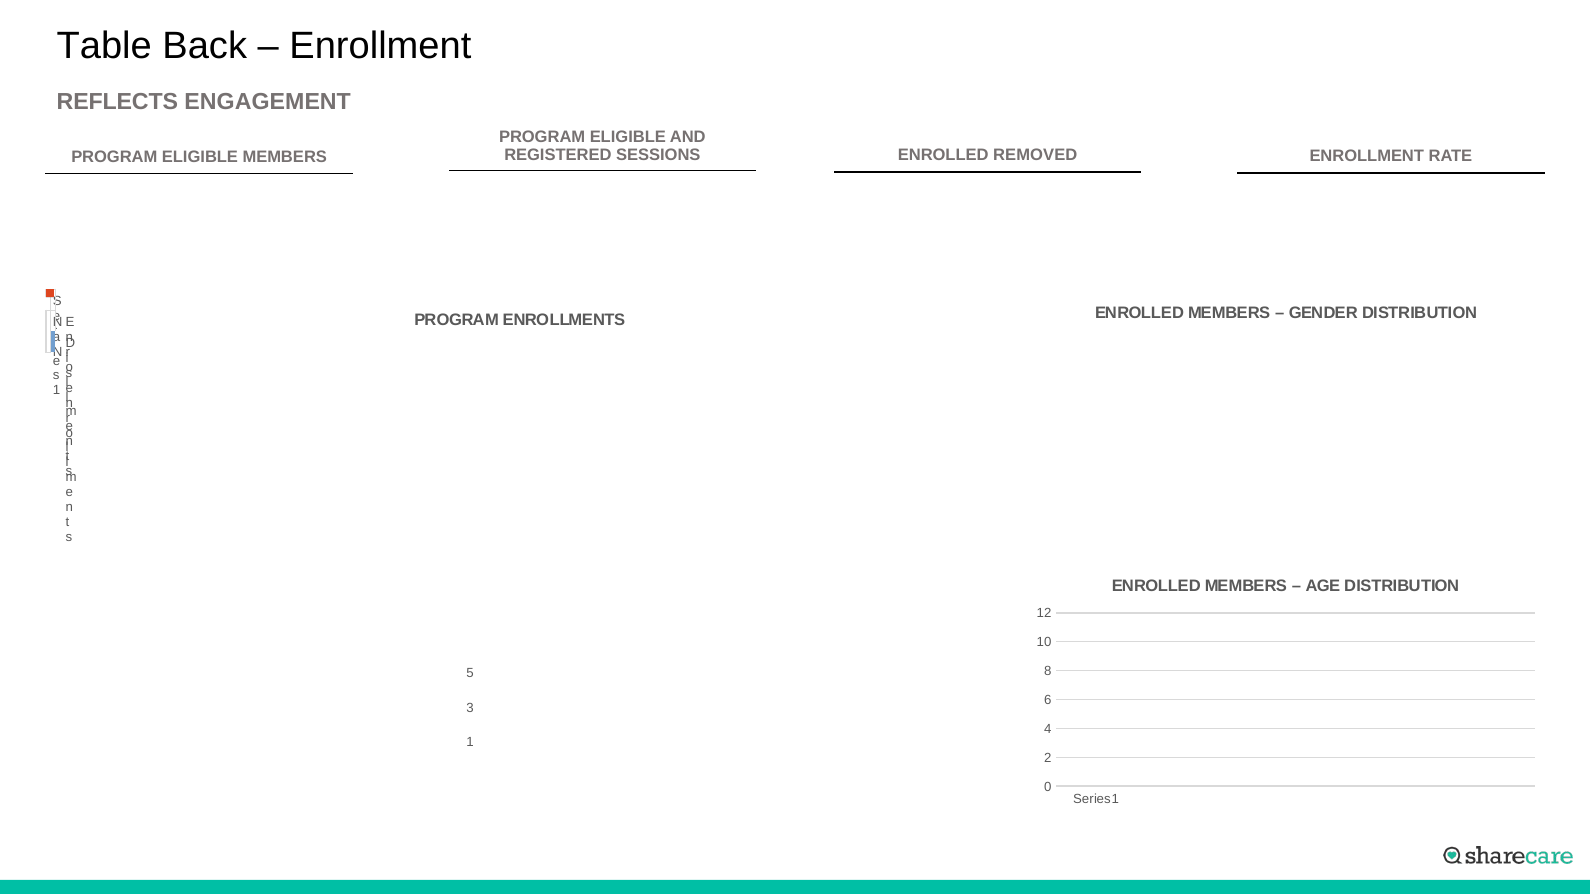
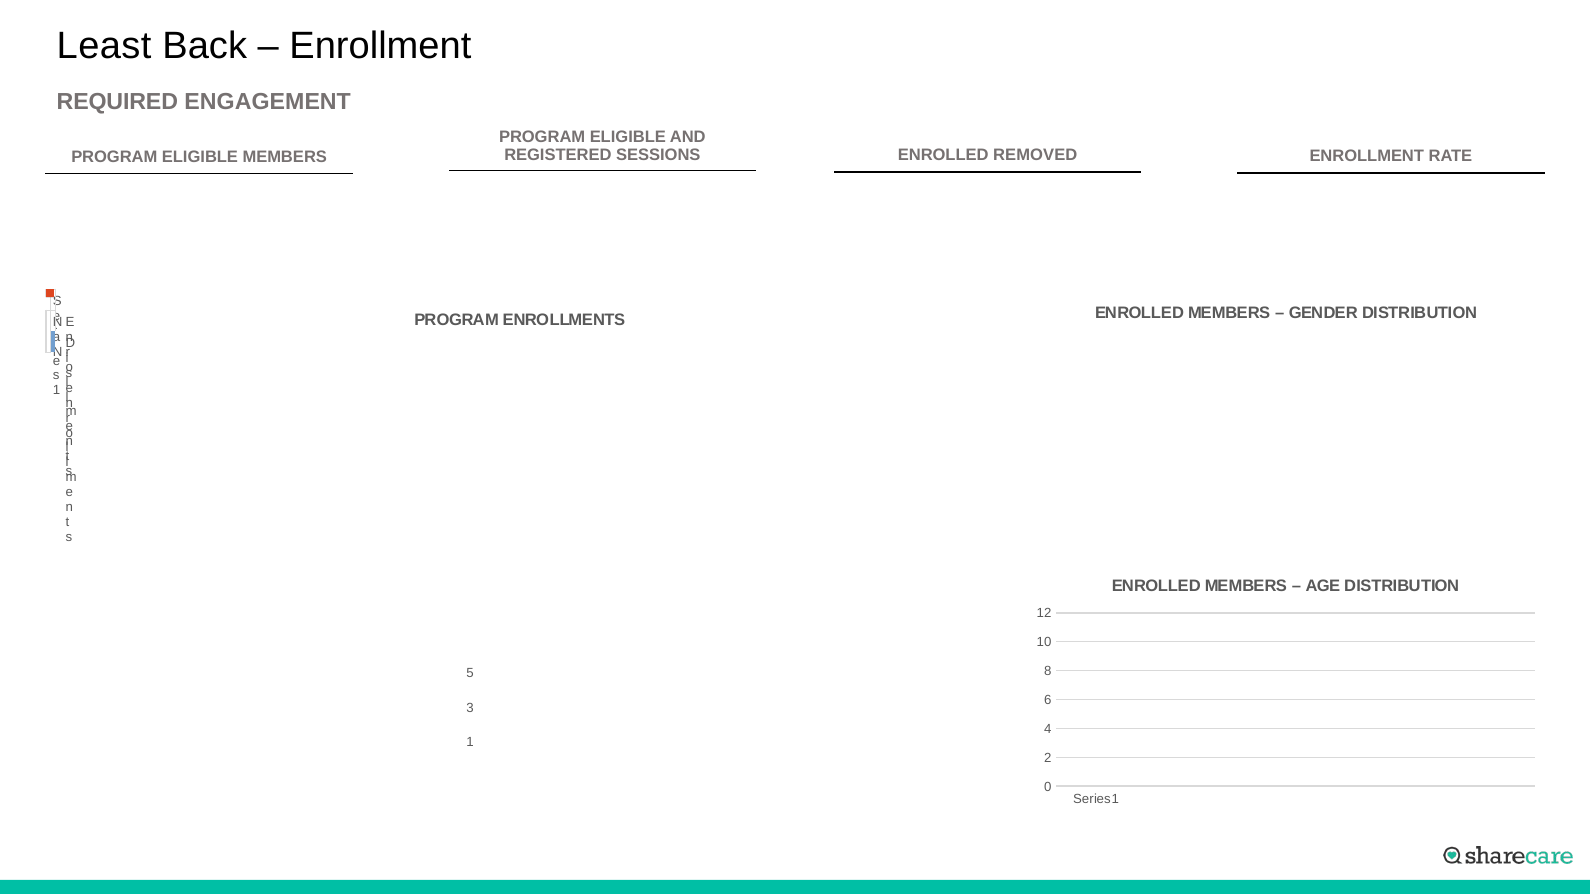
Table: Table -> Least
REFLECTS: REFLECTS -> REQUIRED
